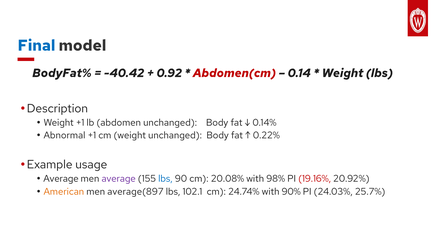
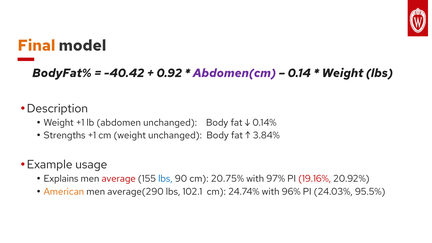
Final colour: blue -> orange
Abdomen(cm colour: red -> purple
Abnormal: Abnormal -> Strengths
0.22%: 0.22% -> 3.84%
Average at (61, 179): Average -> Explains
average at (119, 179) colour: purple -> red
20.08%: 20.08% -> 20.75%
98%: 98% -> 97%
average(897: average(897 -> average(290
90%: 90% -> 96%
25.7%: 25.7% -> 95.5%
